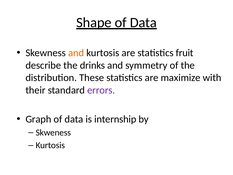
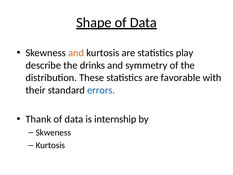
fruit: fruit -> play
maximize: maximize -> favorable
errors colour: purple -> blue
Graph: Graph -> Thank
